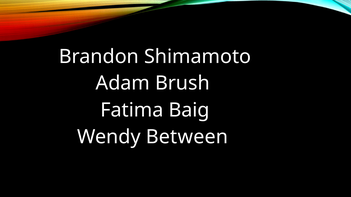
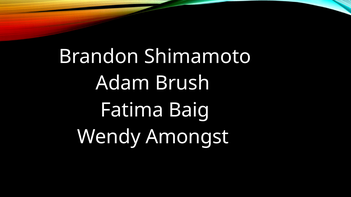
Between: Between -> Amongst
